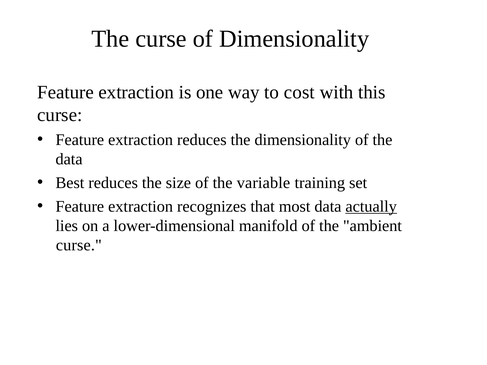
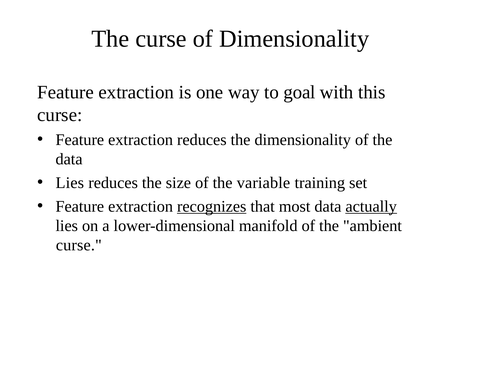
cost: cost -> goal
Best at (70, 183): Best -> Lies
recognizes underline: none -> present
